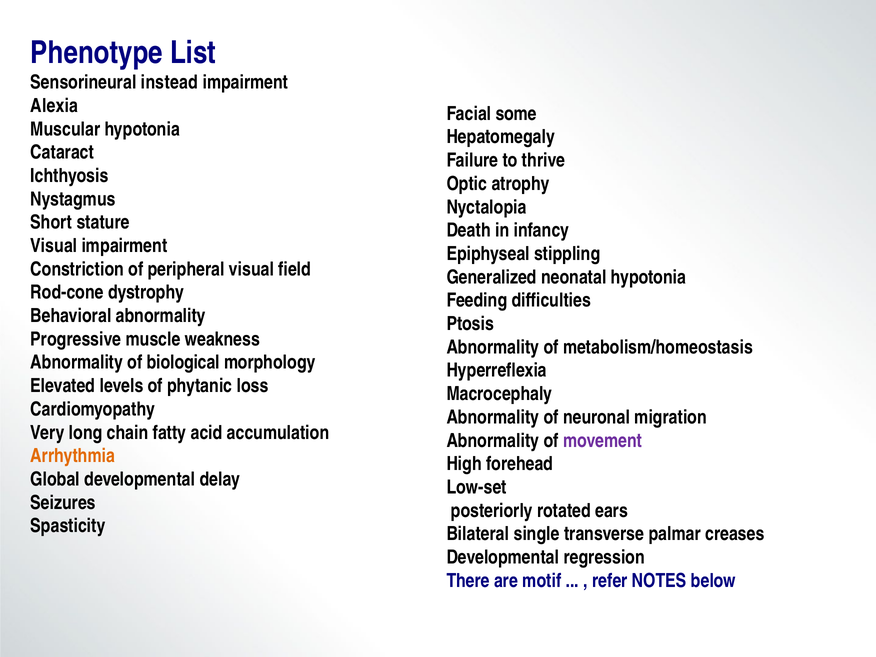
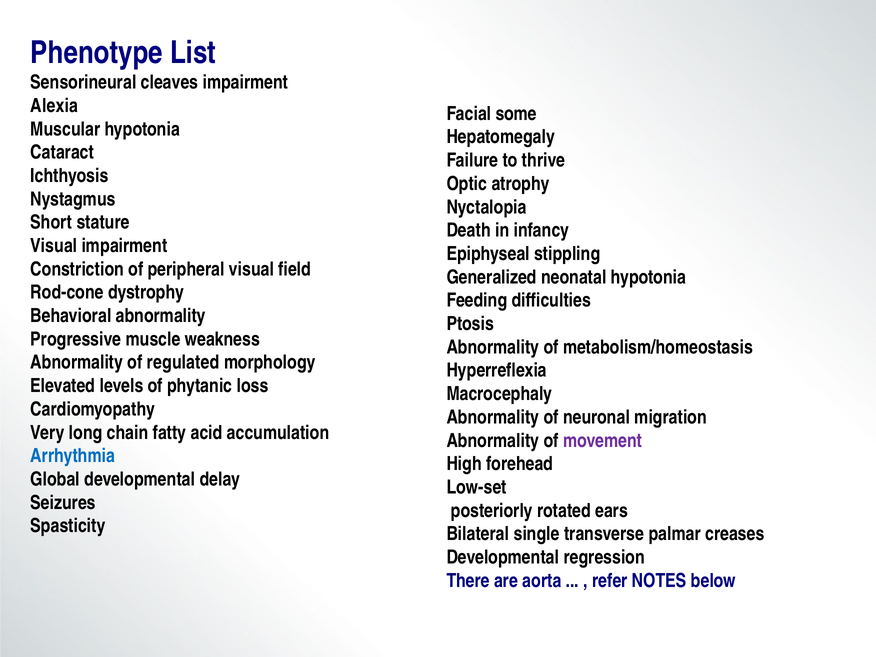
instead: instead -> cleaves
biological: biological -> regulated
Arrhythmia colour: orange -> blue
motif: motif -> aorta
